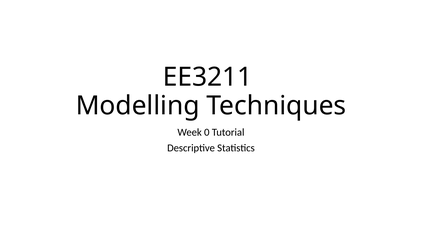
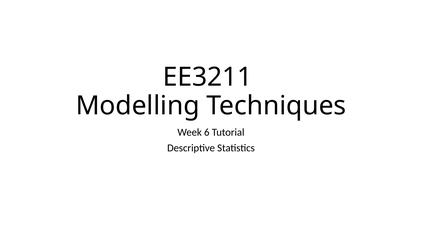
0: 0 -> 6
